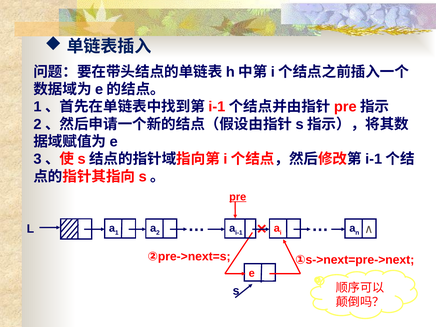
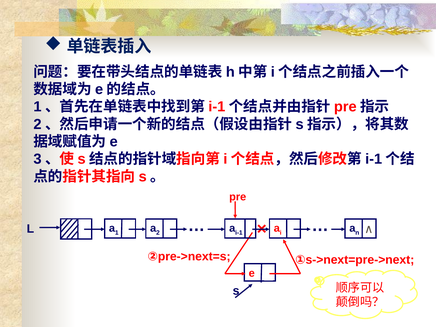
pre underline: present -> none
